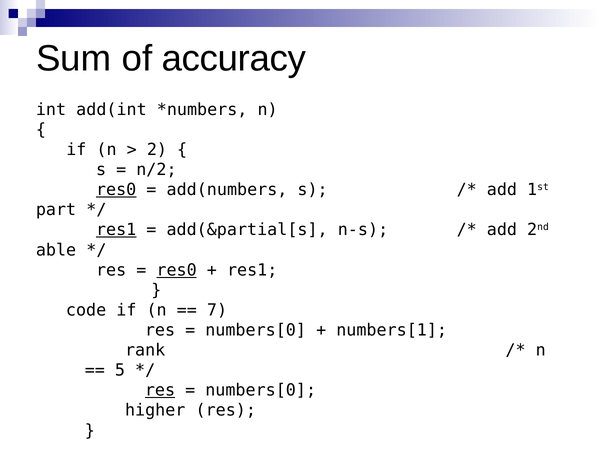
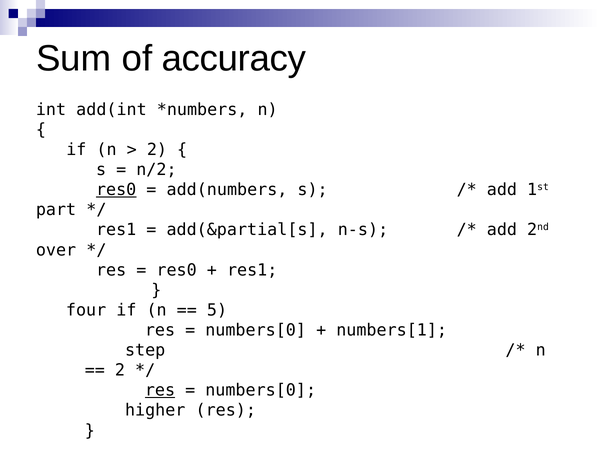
res1 at (116, 230) underline: present -> none
able: able -> over
res0 at (177, 270) underline: present -> none
code: code -> four
7: 7 -> 5
rank: rank -> step
5 at (120, 370): 5 -> 2
